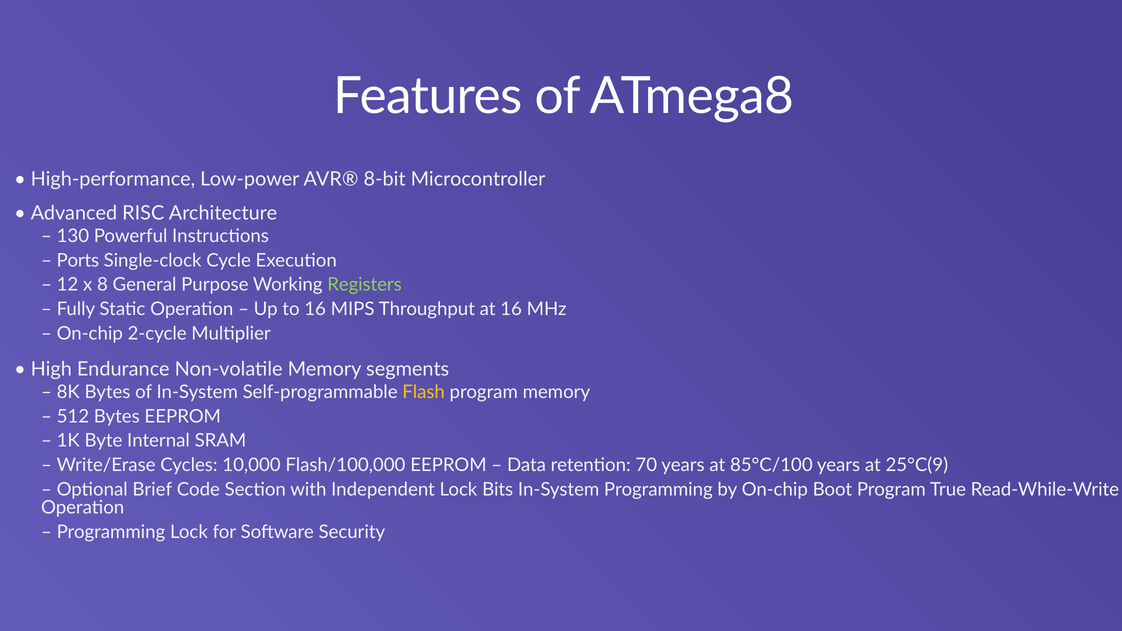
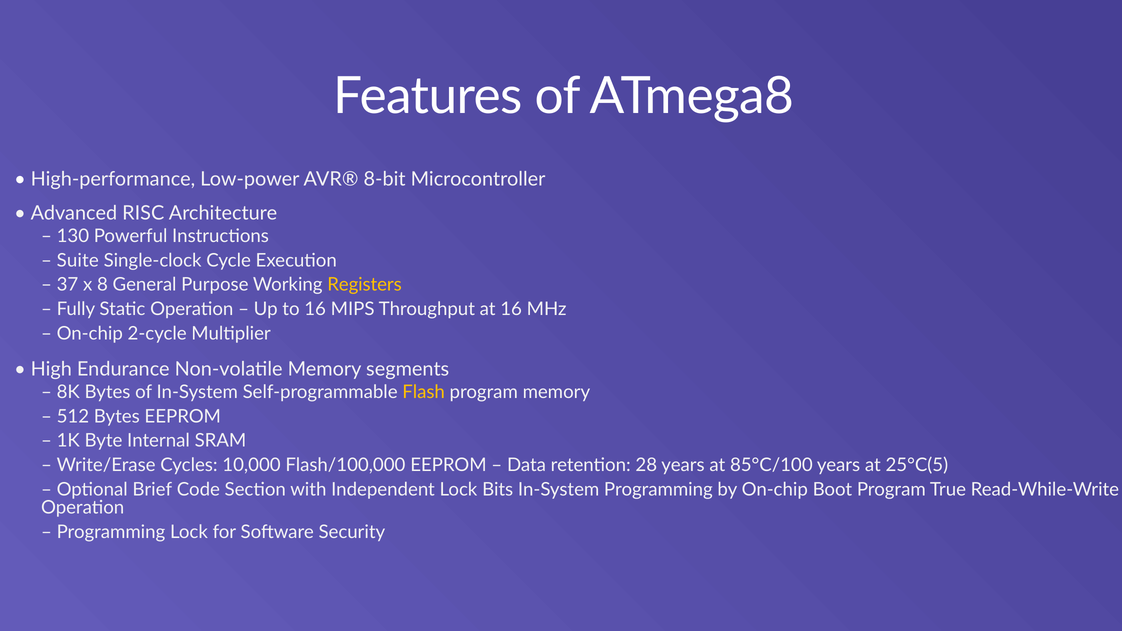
Ports: Ports -> Suite
12: 12 -> 37
Registers colour: light green -> yellow
70: 70 -> 28
25°C(9: 25°C(9 -> 25°C(5
